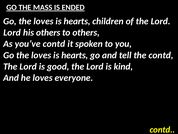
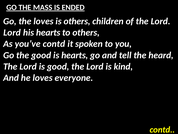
hearts at (77, 21): hearts -> others
his others: others -> hearts
loves at (41, 55): loves -> good
the contd: contd -> heard
